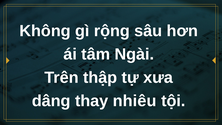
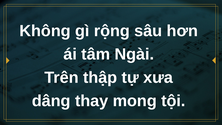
nhiêu: nhiêu -> mong
